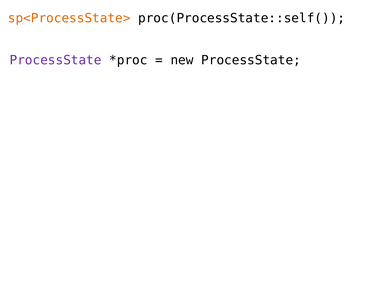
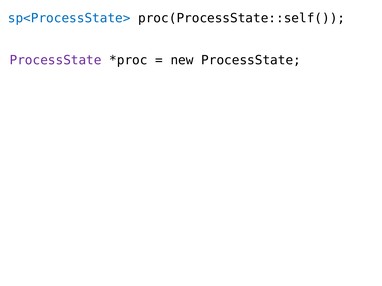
sp<ProcessState> colour: orange -> blue
